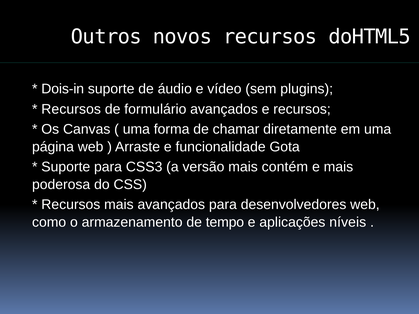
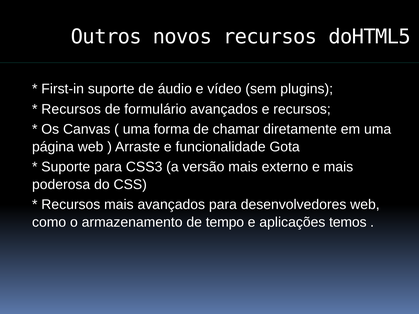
Dois-in: Dois-in -> First-in
contém: contém -> externo
níveis: níveis -> temos
